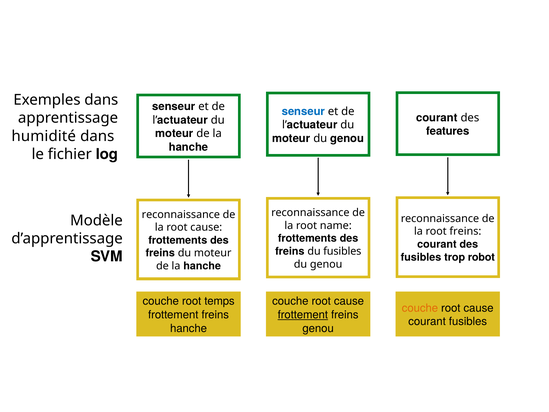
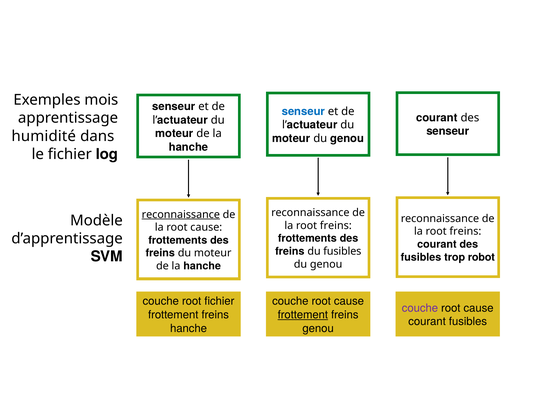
Exemples dans: dans -> mois
features at (448, 131): features -> senseur
reconnaissance at (181, 214) underline: none -> present
name at (336, 225): name -> freins
root temps: temps -> fichier
couche at (420, 308) colour: orange -> purple
